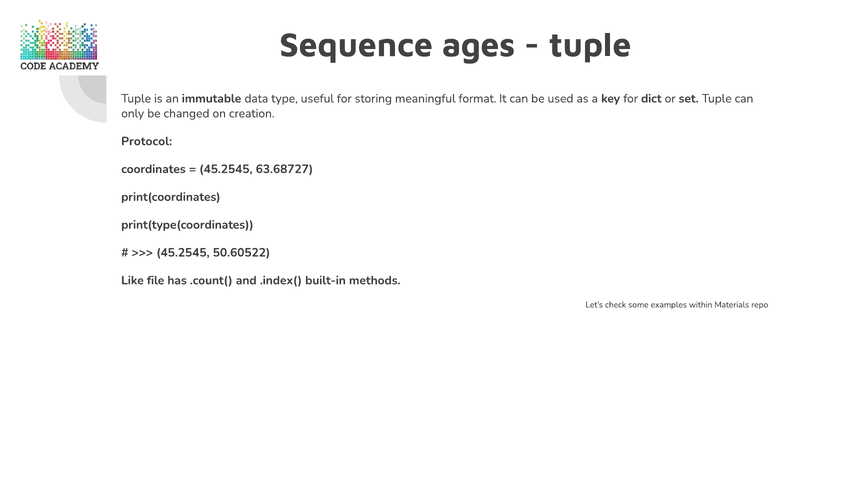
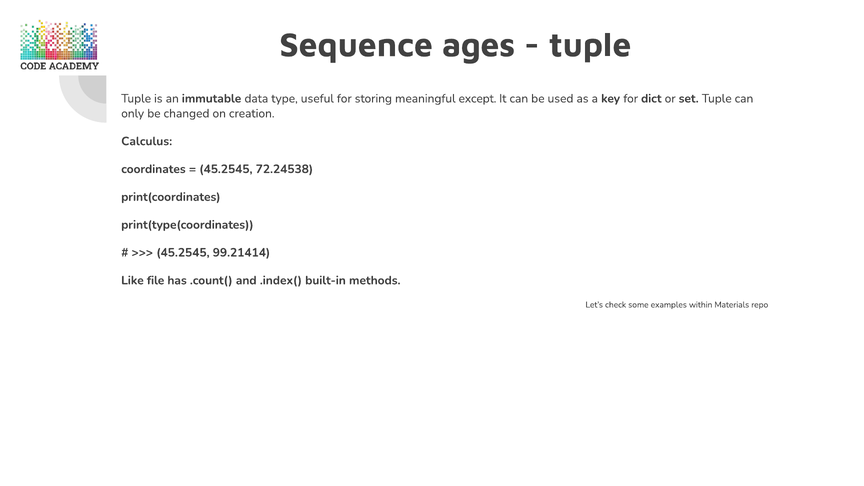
format: format -> except
Protocol: Protocol -> Calculus
63.68727: 63.68727 -> 72.24538
50.60522: 50.60522 -> 99.21414
